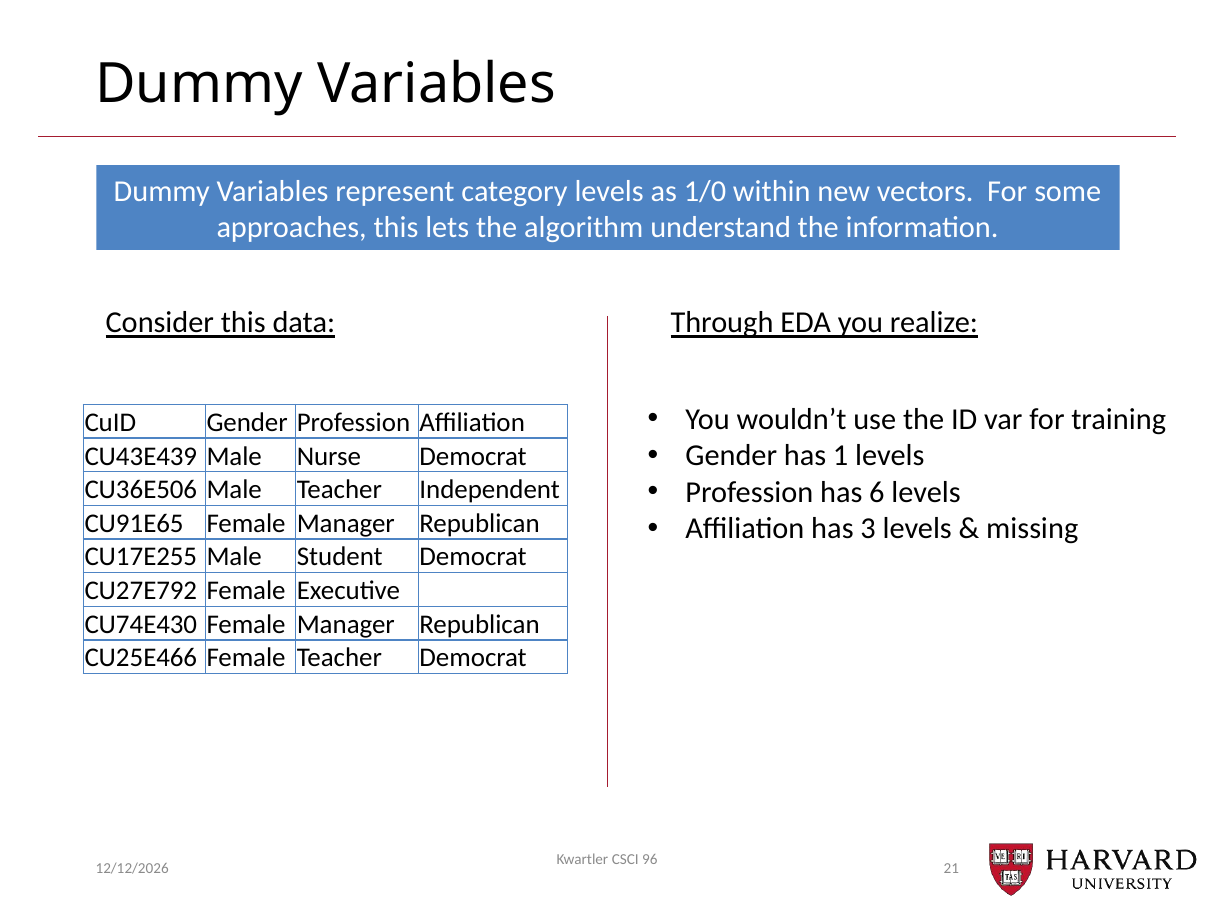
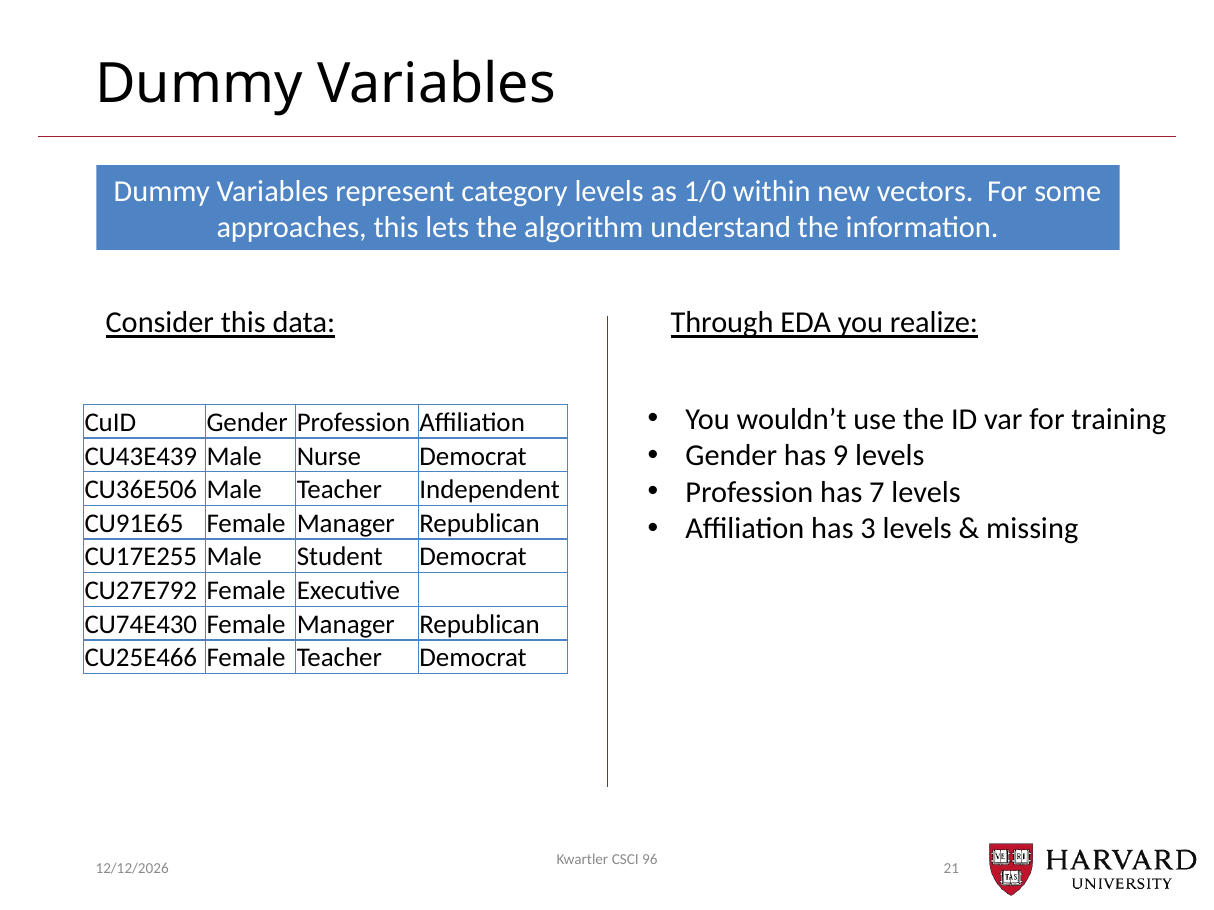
1: 1 -> 9
6: 6 -> 7
